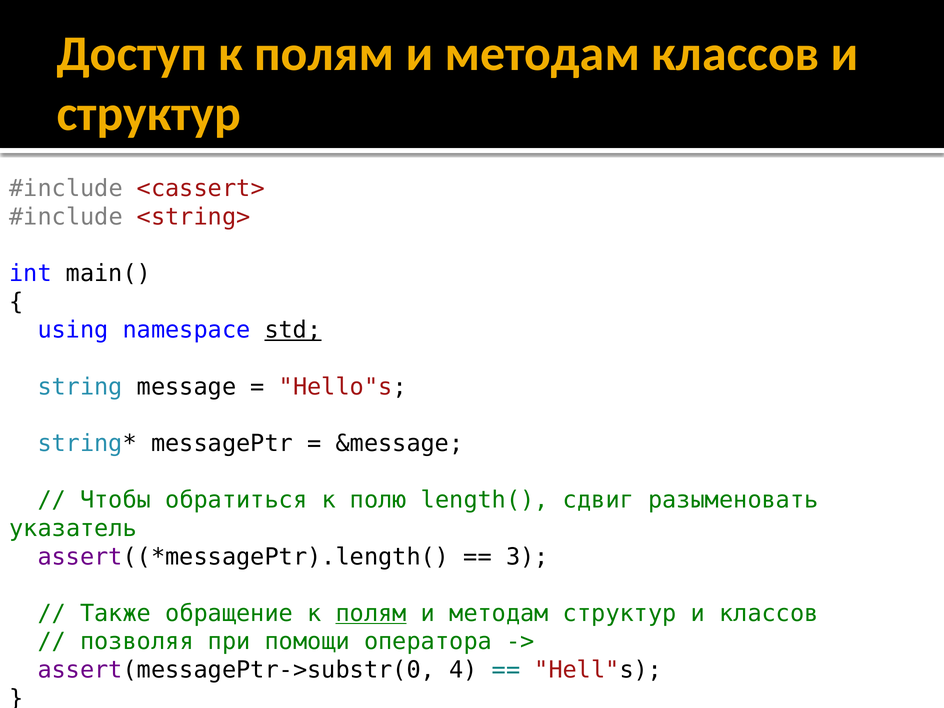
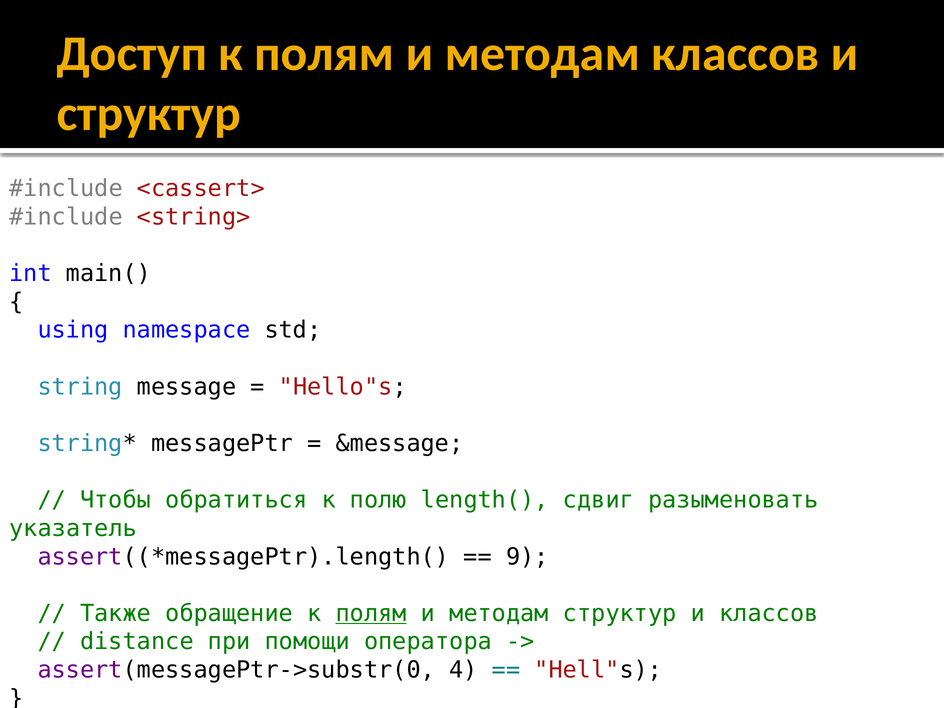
std underline: present -> none
3: 3 -> 9
позволяя: позволяя -> distance
